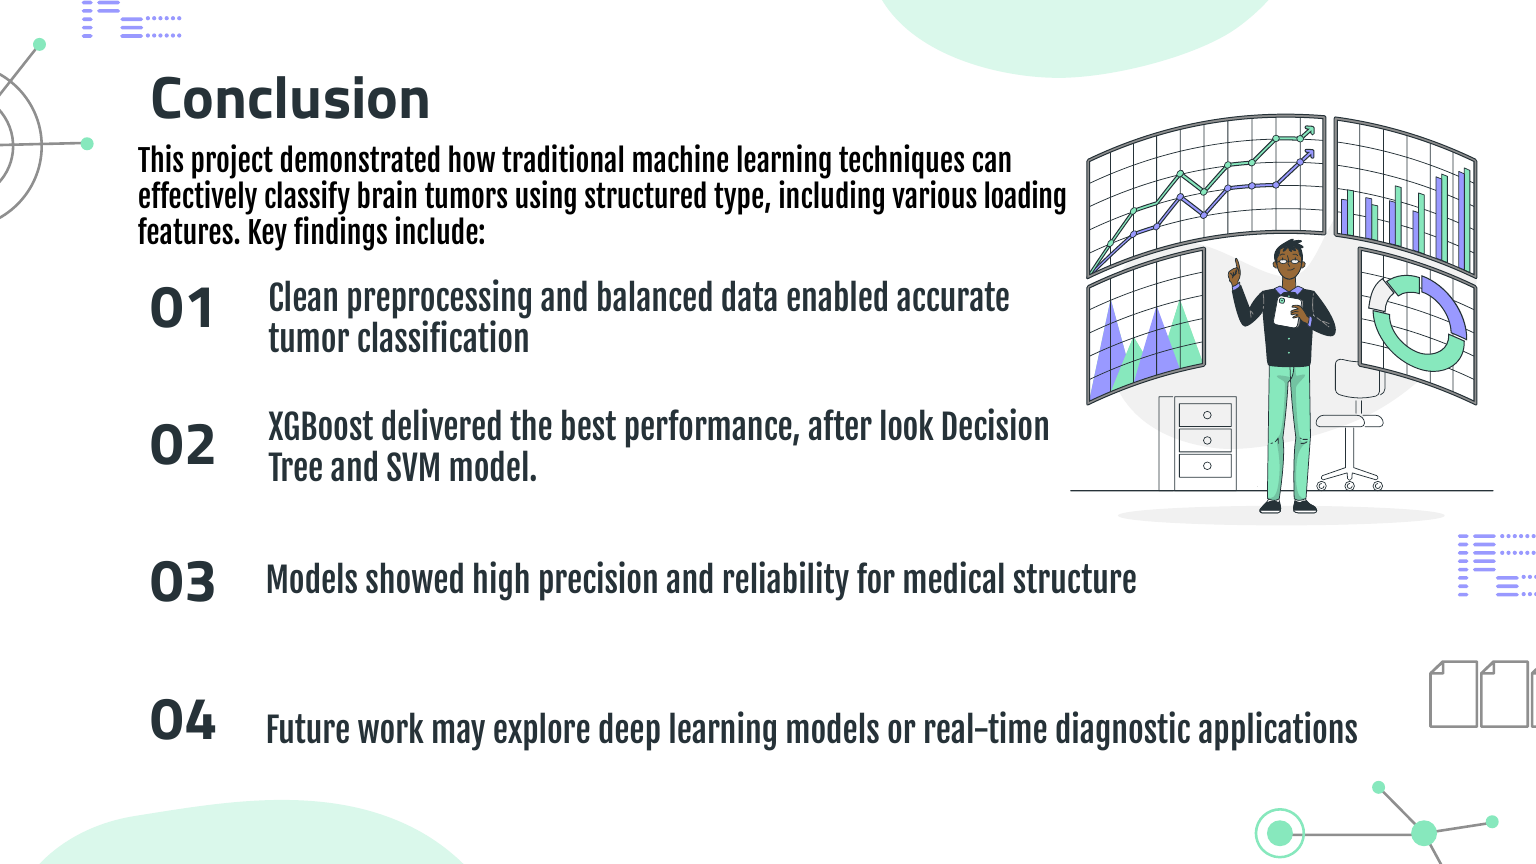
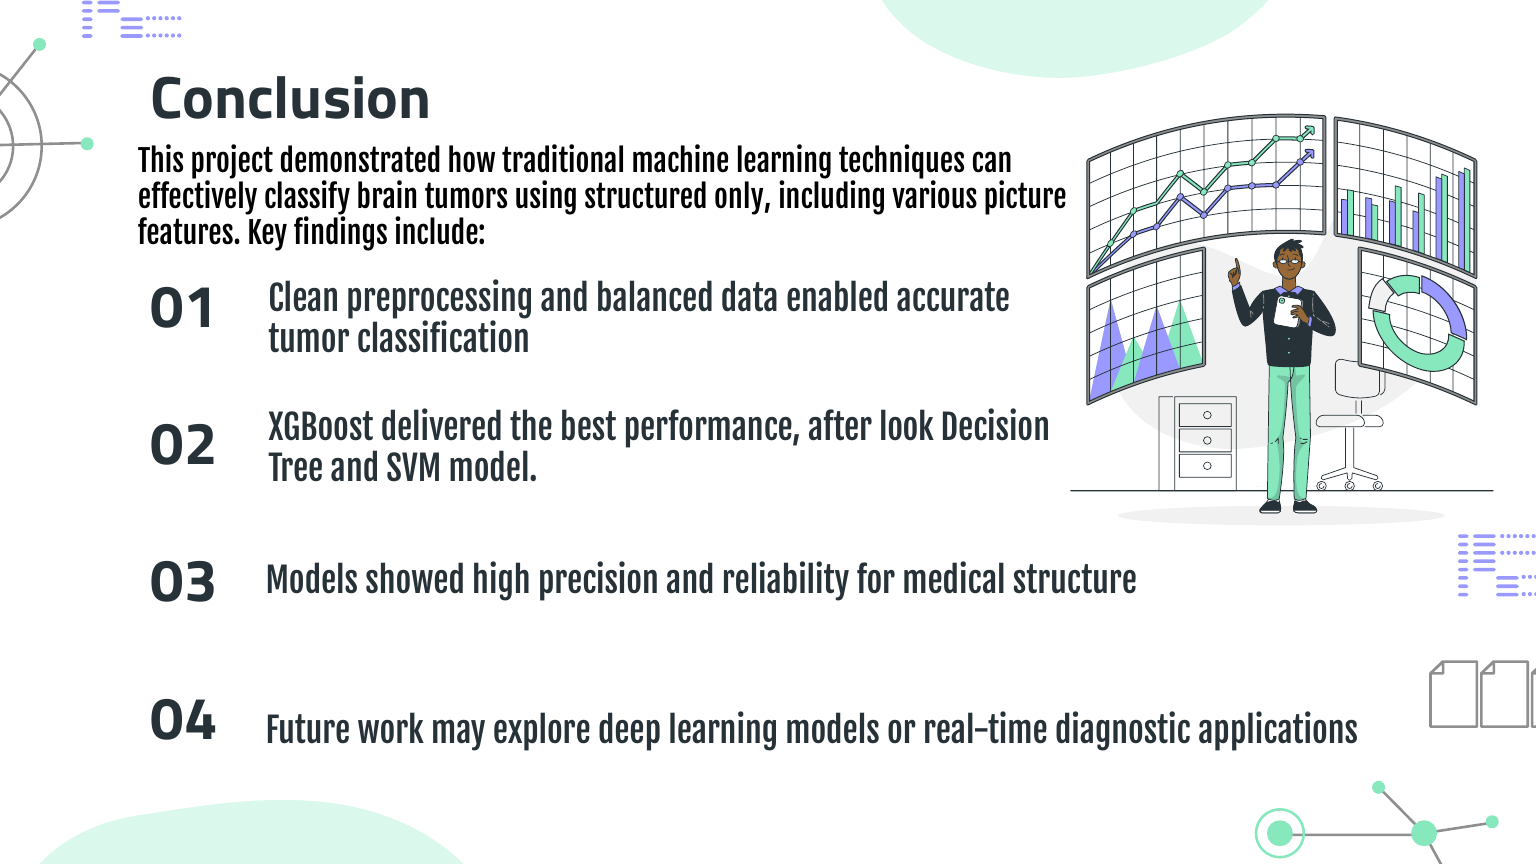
type: type -> only
loading: loading -> picture
